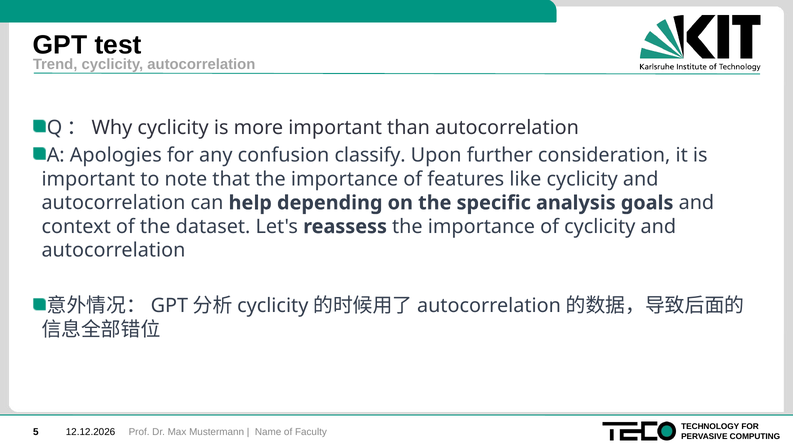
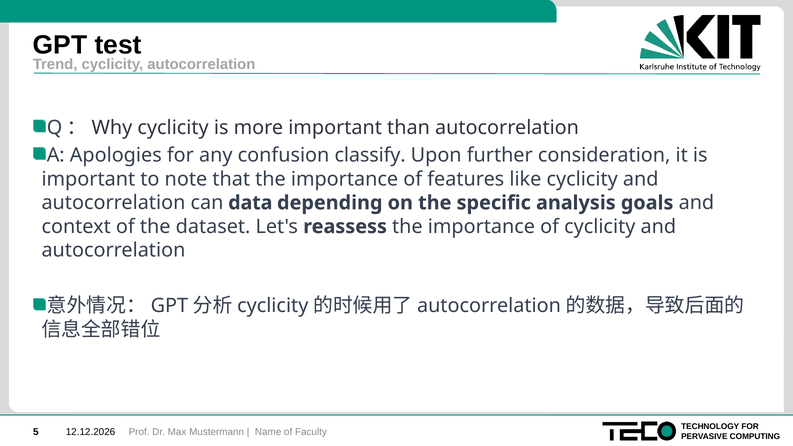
help: help -> data
